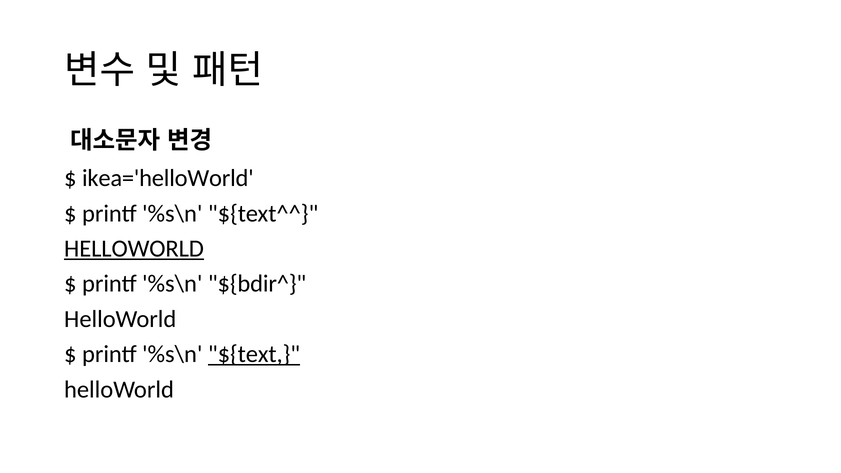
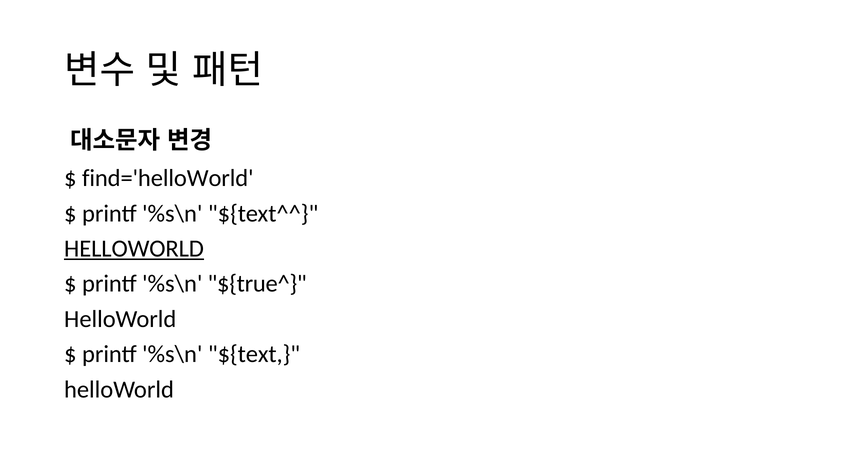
ikea='helloWorld: ikea='helloWorld -> find='helloWorld
${bdir^: ${bdir^ -> ${true^
${text underline: present -> none
